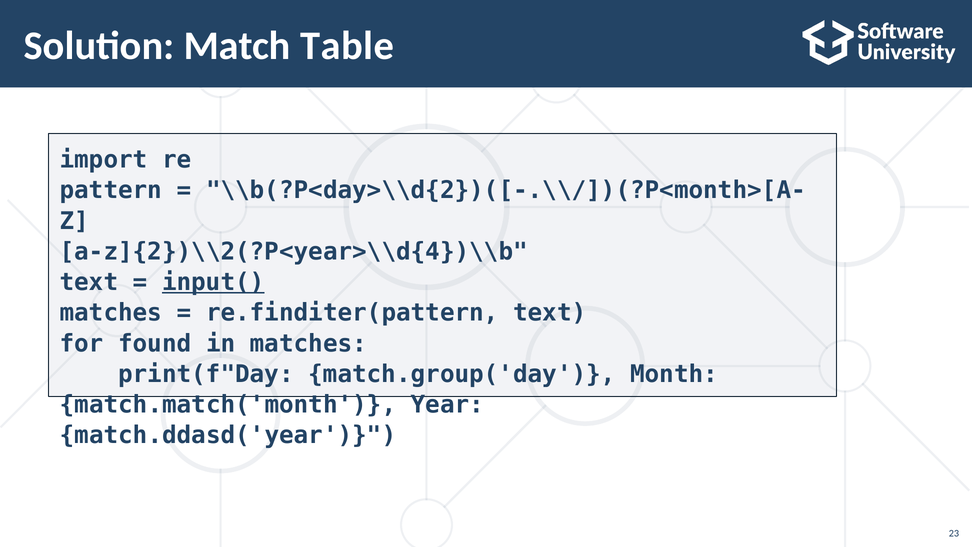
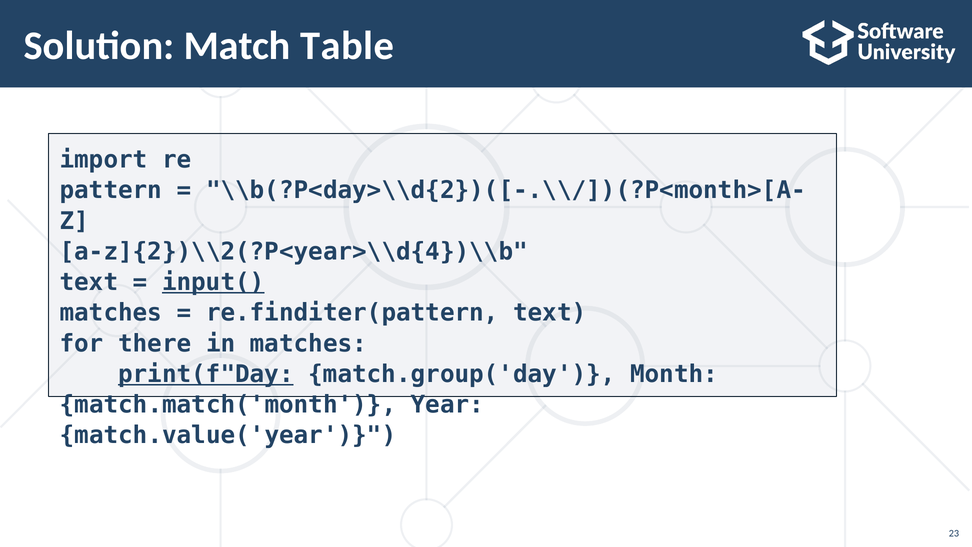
found: found -> there
print(f"Day underline: none -> present
match.ddasd('year: match.ddasd('year -> match.value('year
